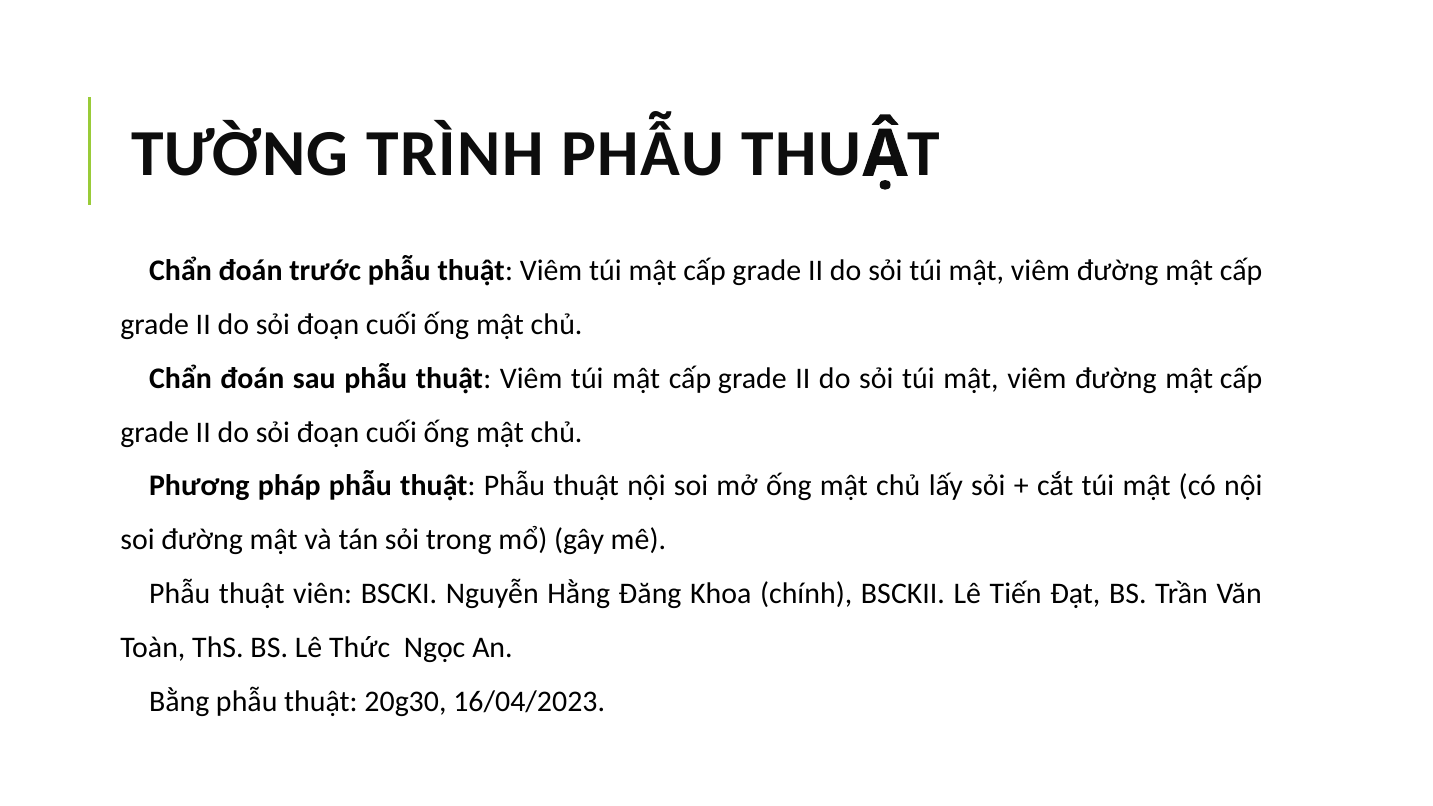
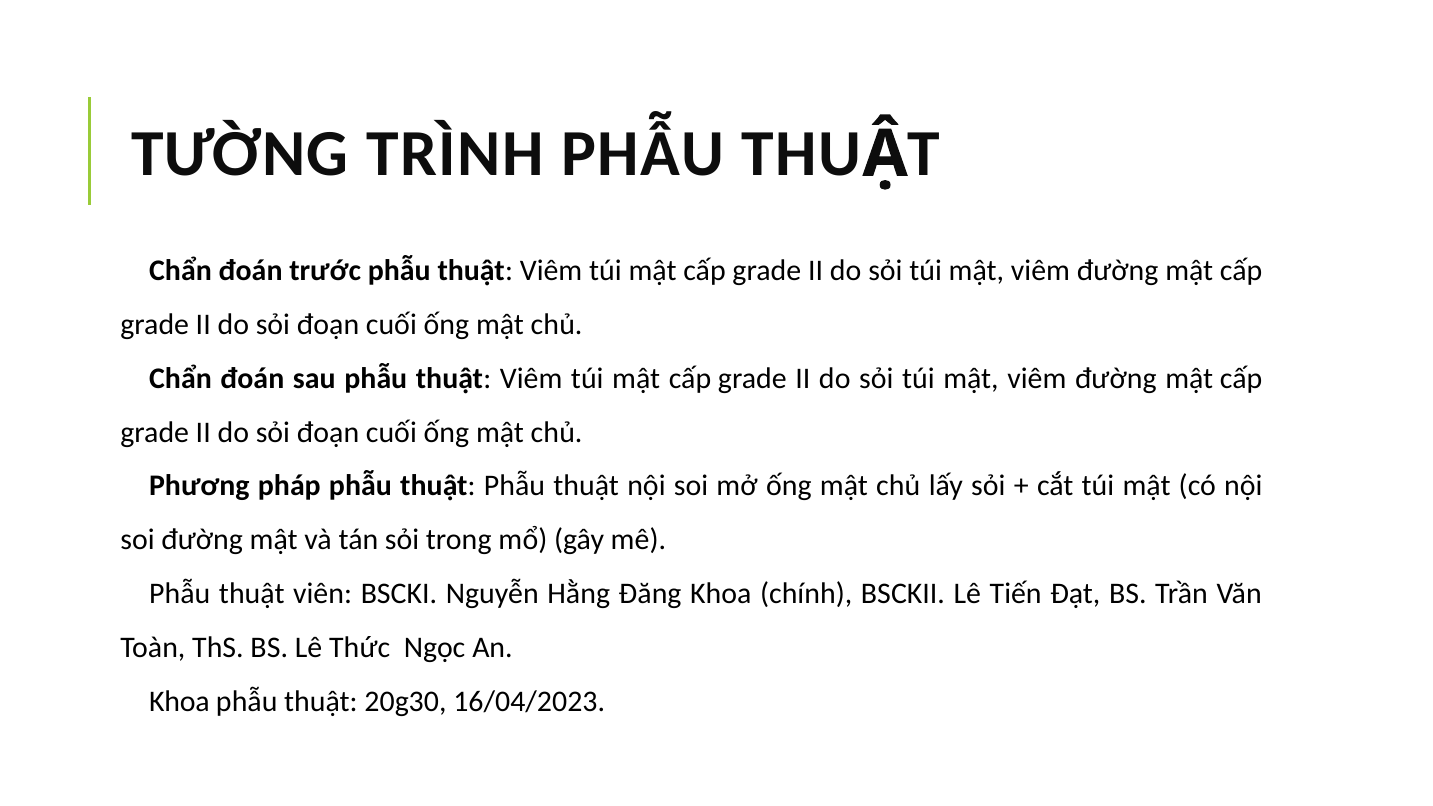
Bằng at (179, 701): Bằng -> Khoa
